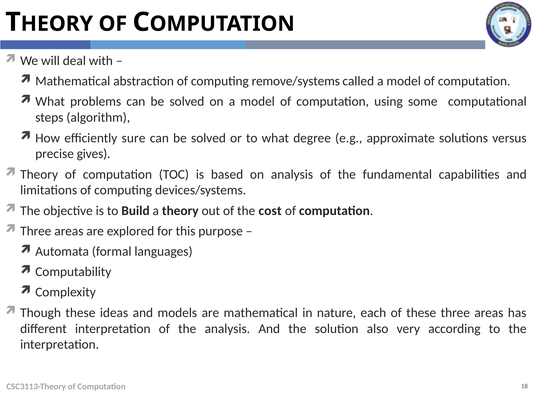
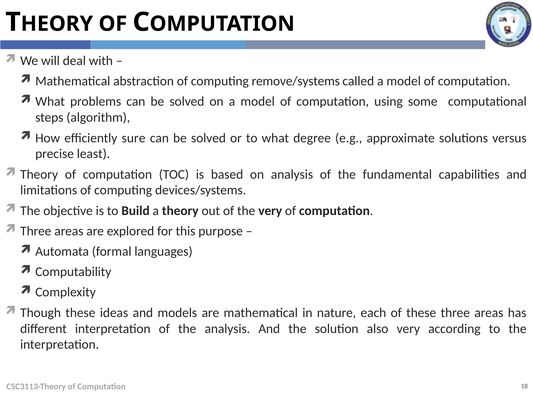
gives: gives -> least
the cost: cost -> very
